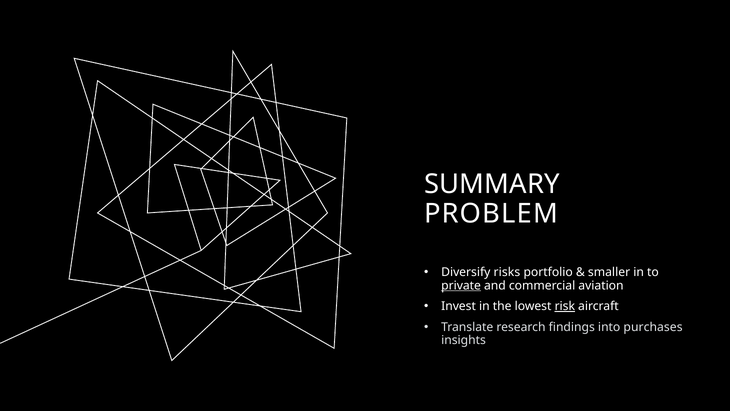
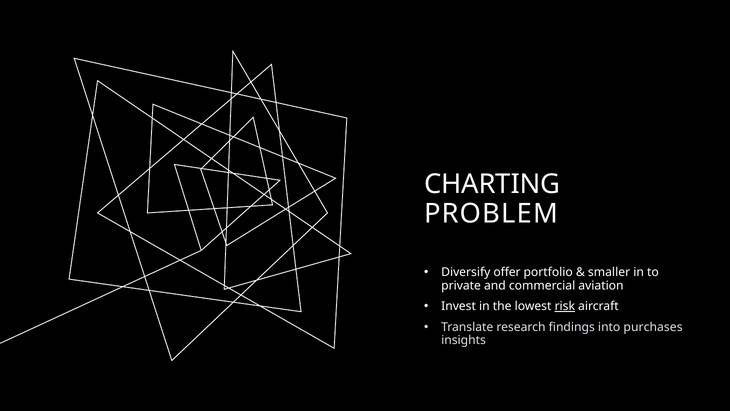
SUMMARY: SUMMARY -> CHARTING
risks: risks -> offer
private underline: present -> none
